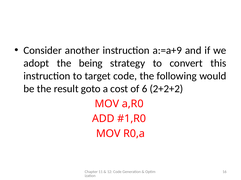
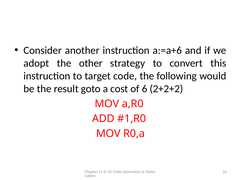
a:=a+9: a:=a+9 -> a:=a+6
being: being -> other
